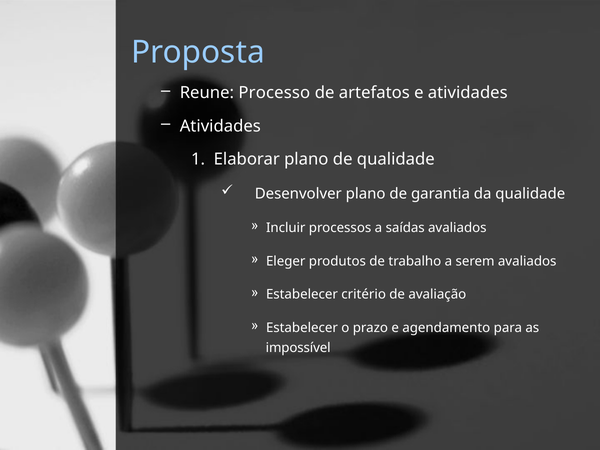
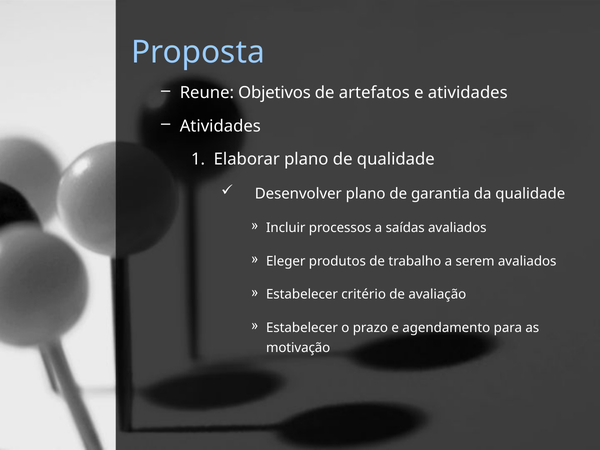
Processo: Processo -> Objetivos
impossível: impossível -> motivação
